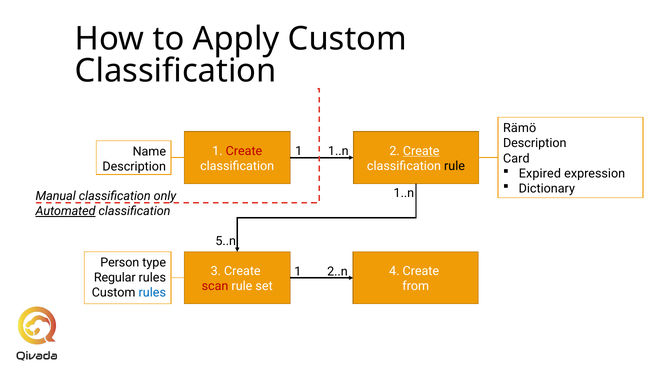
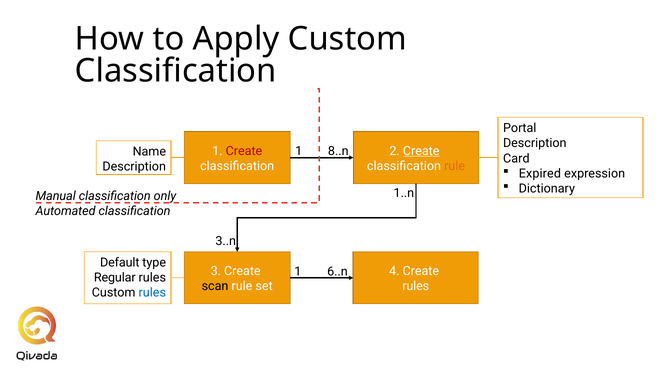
Rämö: Rämö -> Portal
1 1..n: 1..n -> 8..n
rule at (455, 166) colour: black -> orange
Automated underline: present -> none
5..n: 5..n -> 3..n
Person: Person -> Default
2..n: 2..n -> 6..n
scan colour: red -> black
from at (416, 286): from -> rules
